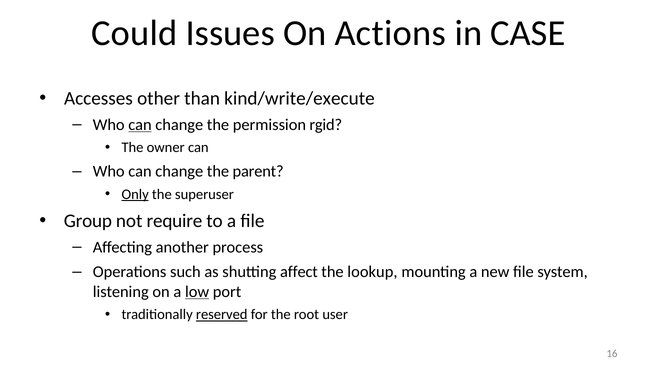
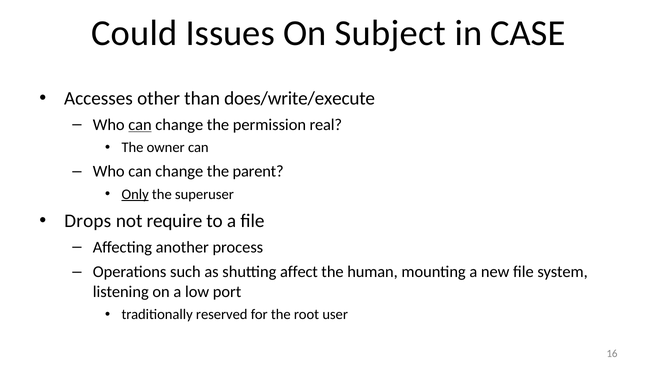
Actions: Actions -> Subject
kind/write/execute: kind/write/execute -> does/write/execute
rgid: rgid -> real
Group: Group -> Drops
lookup: lookup -> human
low underline: present -> none
reserved underline: present -> none
